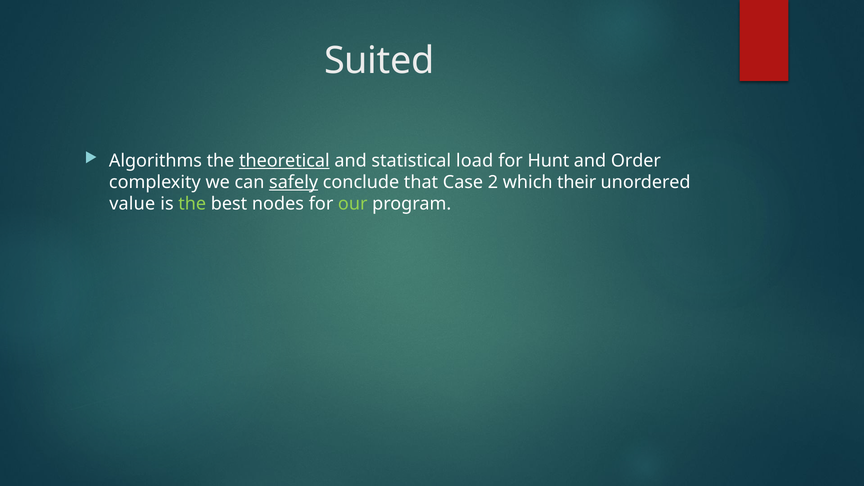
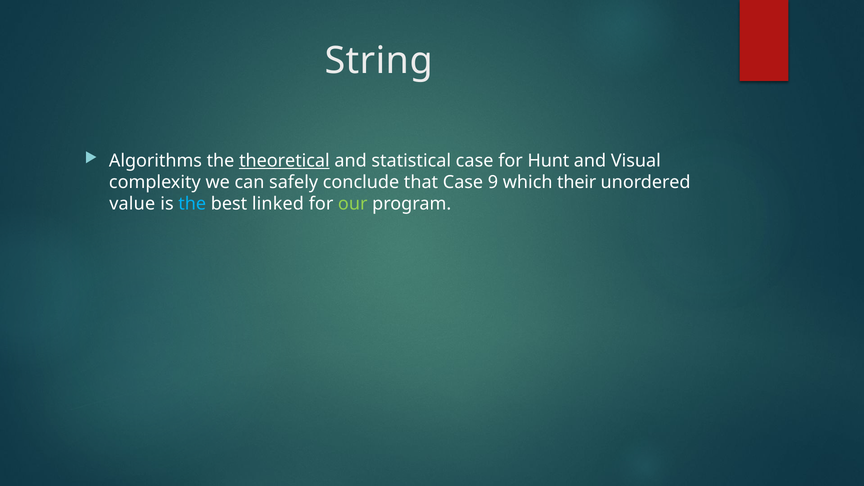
Suited: Suited -> String
statistical load: load -> case
Order: Order -> Visual
safely underline: present -> none
2: 2 -> 9
the at (192, 204) colour: light green -> light blue
nodes: nodes -> linked
